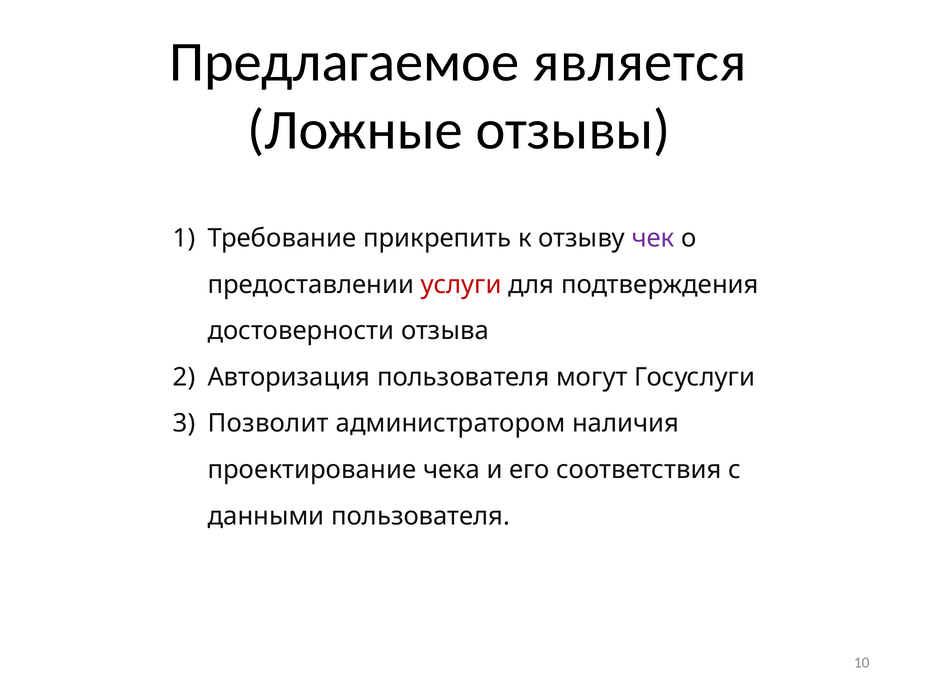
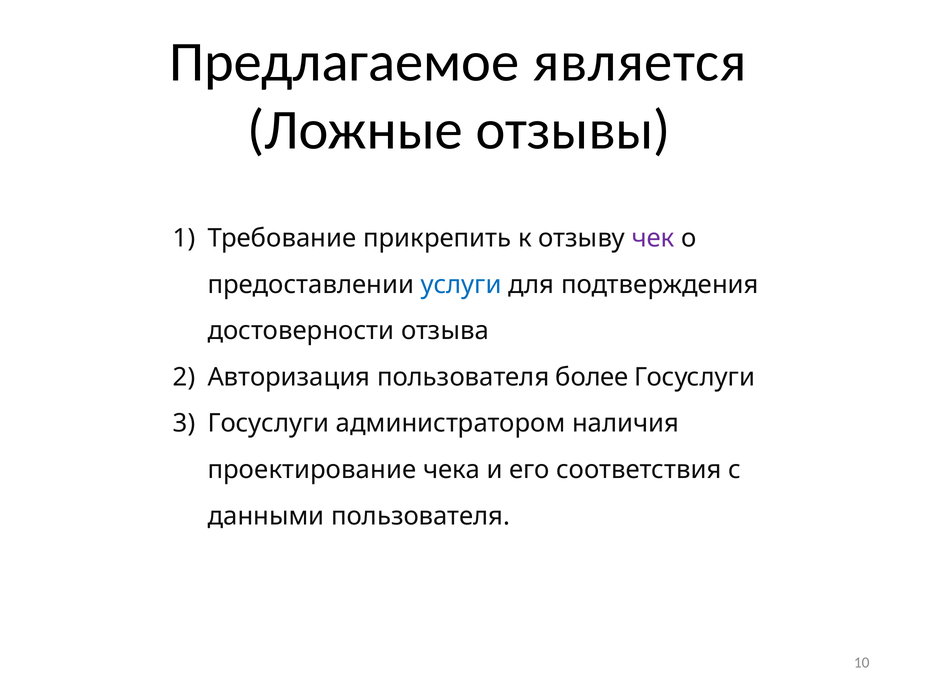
услуги colour: red -> blue
могут: могут -> более
Позволит at (268, 423): Позволит -> Госуслуги
